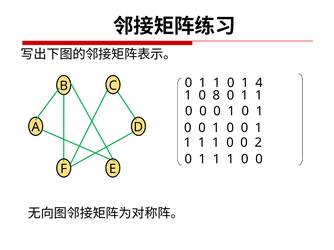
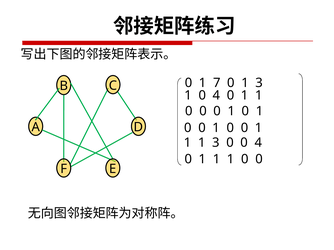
1 at (217, 83): 1 -> 7
0 1 4: 4 -> 3
1 0 8: 8 -> 4
1 at (216, 143): 1 -> 3
0 0 2: 2 -> 4
